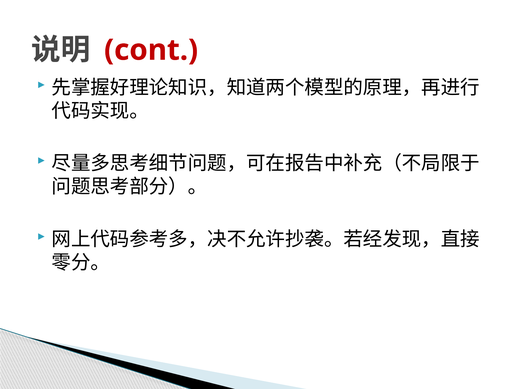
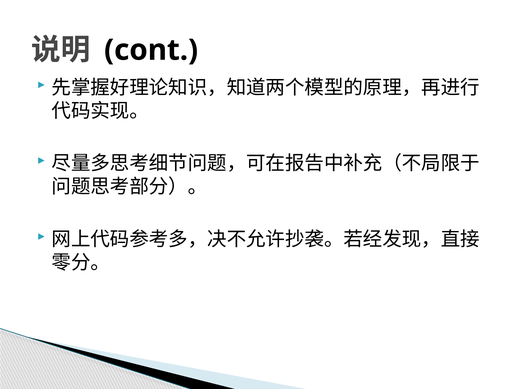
cont colour: red -> black
